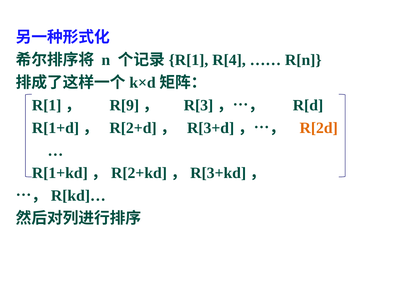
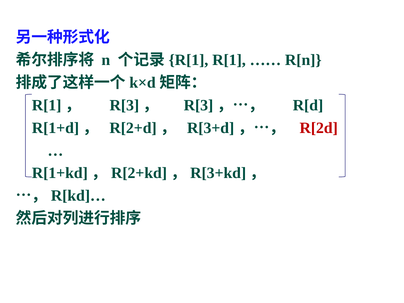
R[4 at (229, 60): R[4 -> R[1
R[9 at (124, 105): R[9 -> R[3
R[2d colour: orange -> red
